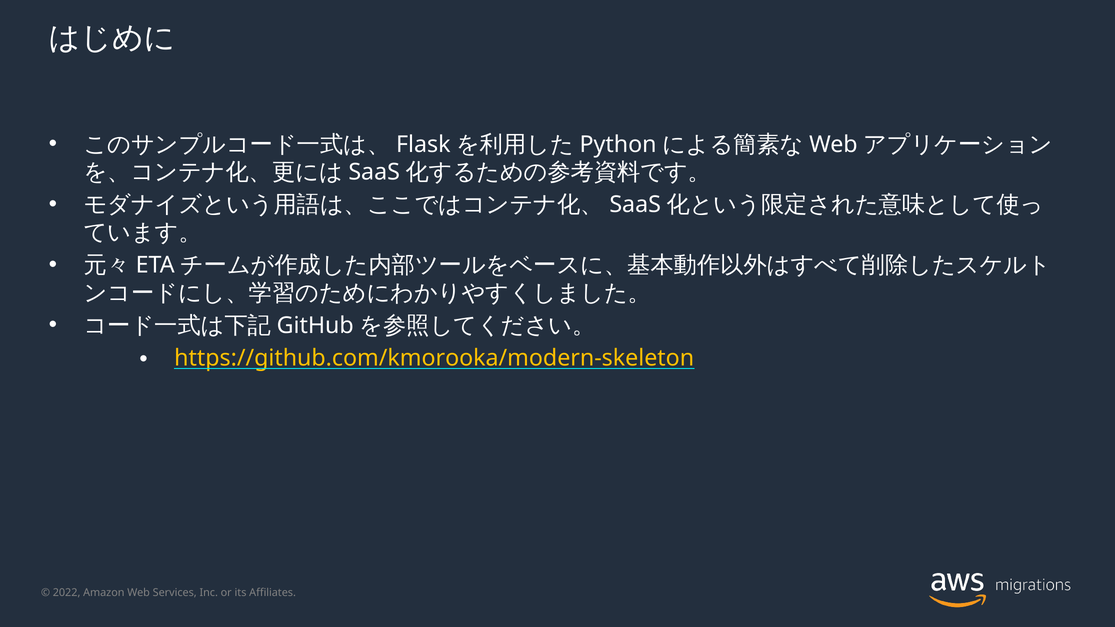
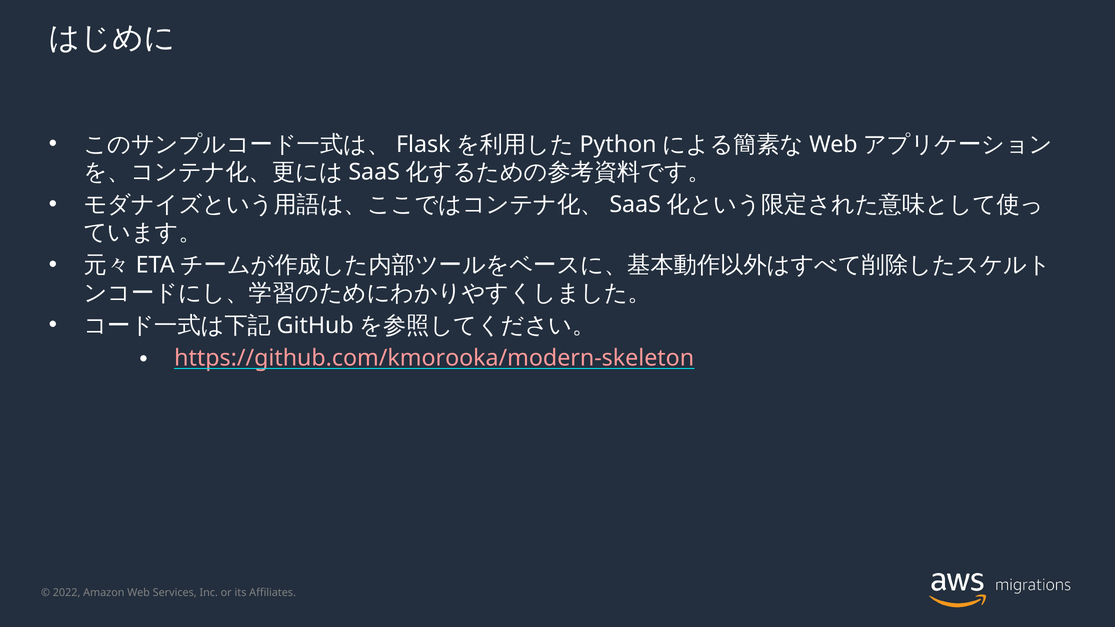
https://github.com/kmorooka/modern-skeleton colour: yellow -> pink
